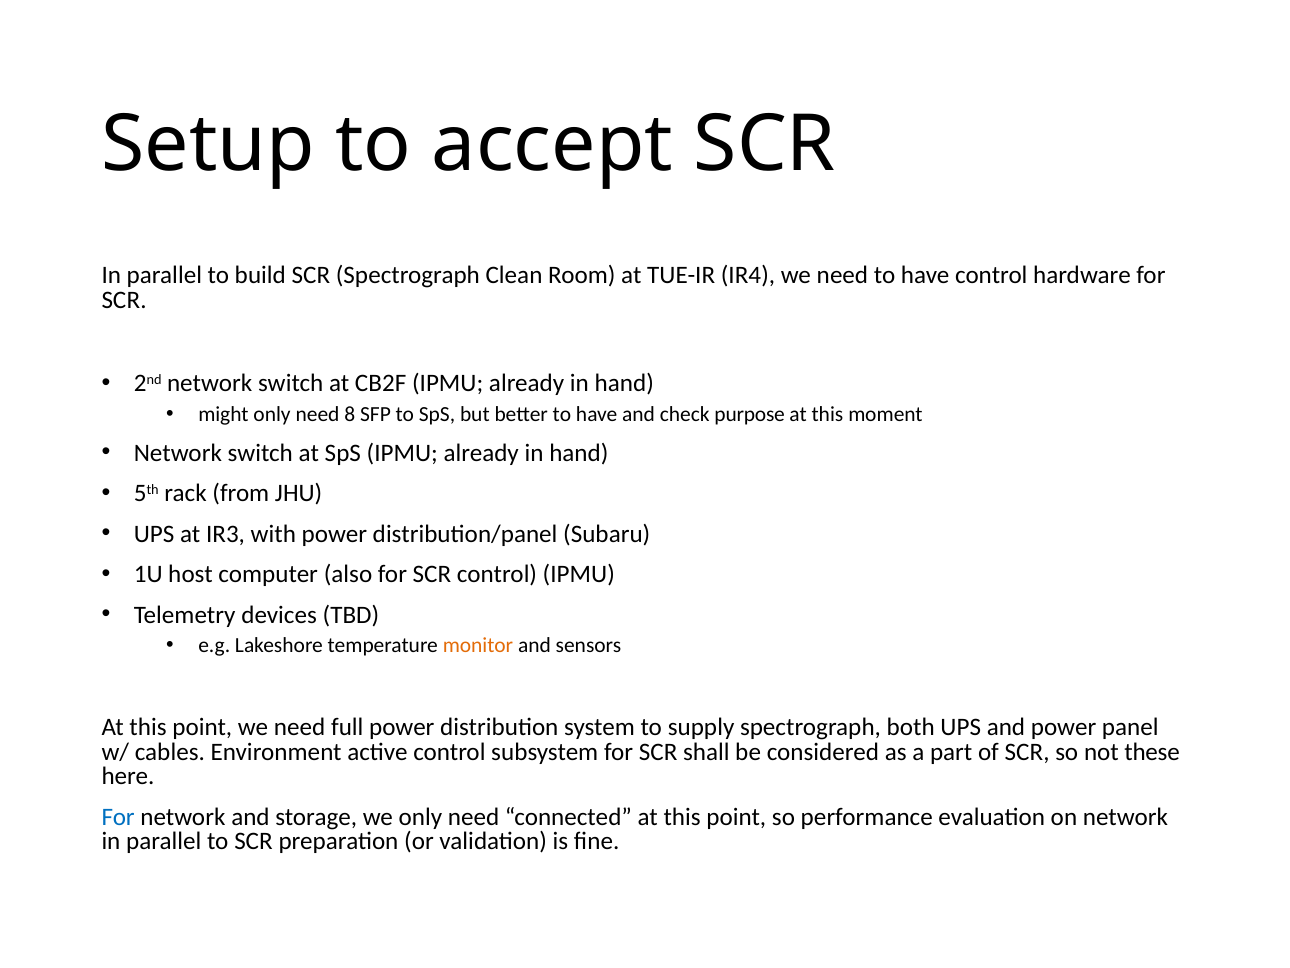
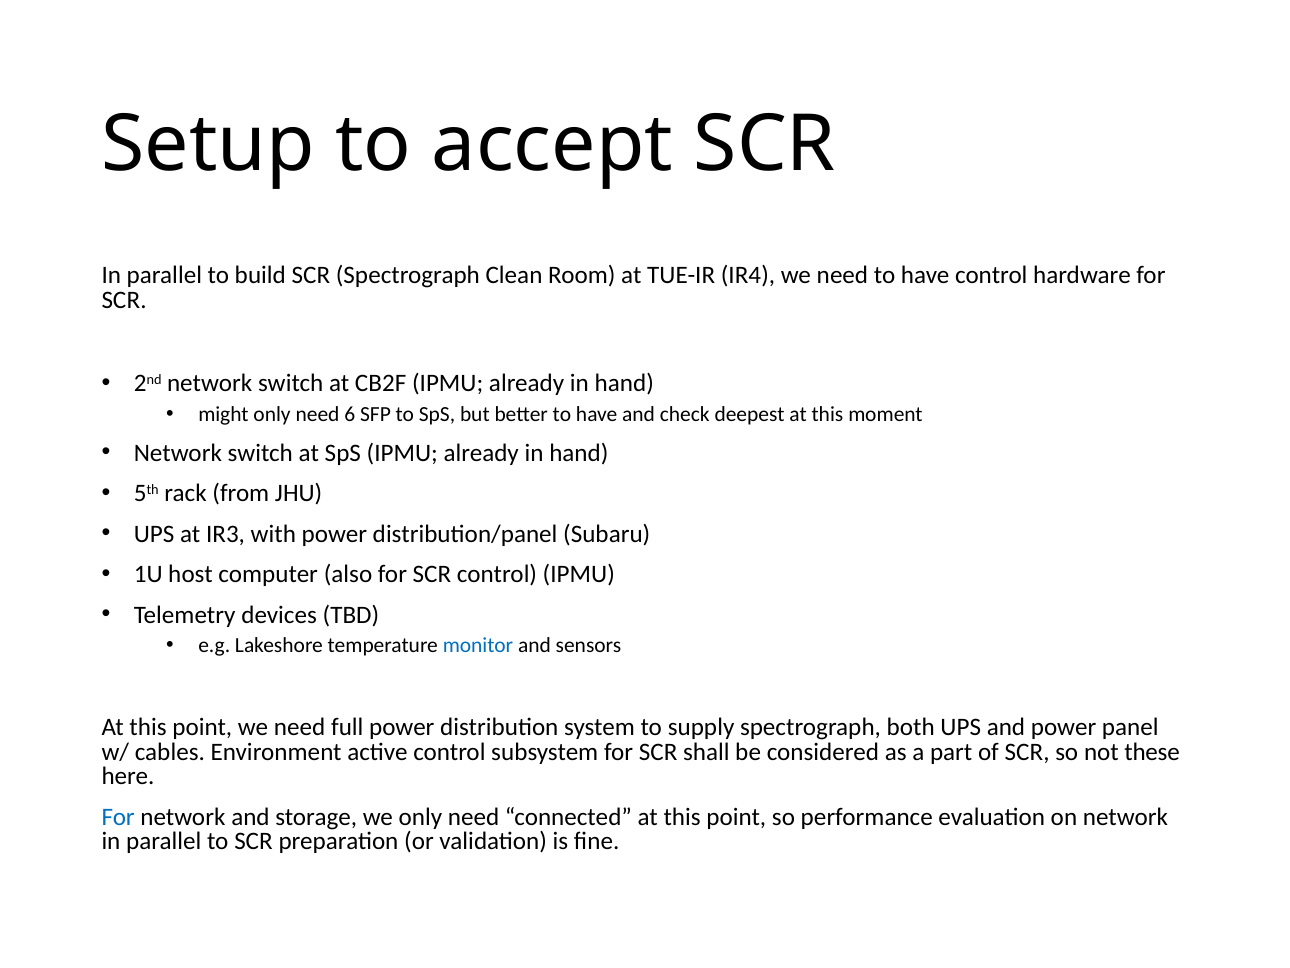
8: 8 -> 6
purpose: purpose -> deepest
monitor colour: orange -> blue
